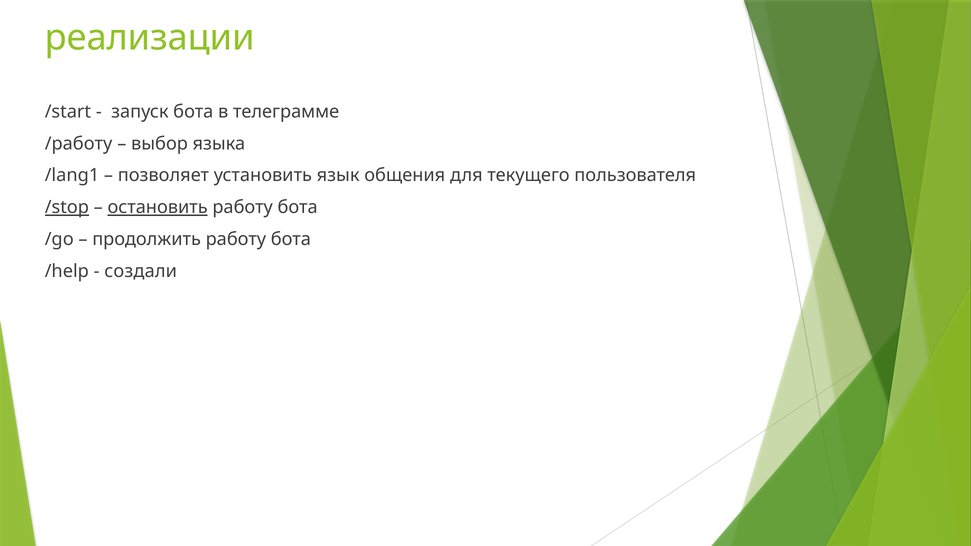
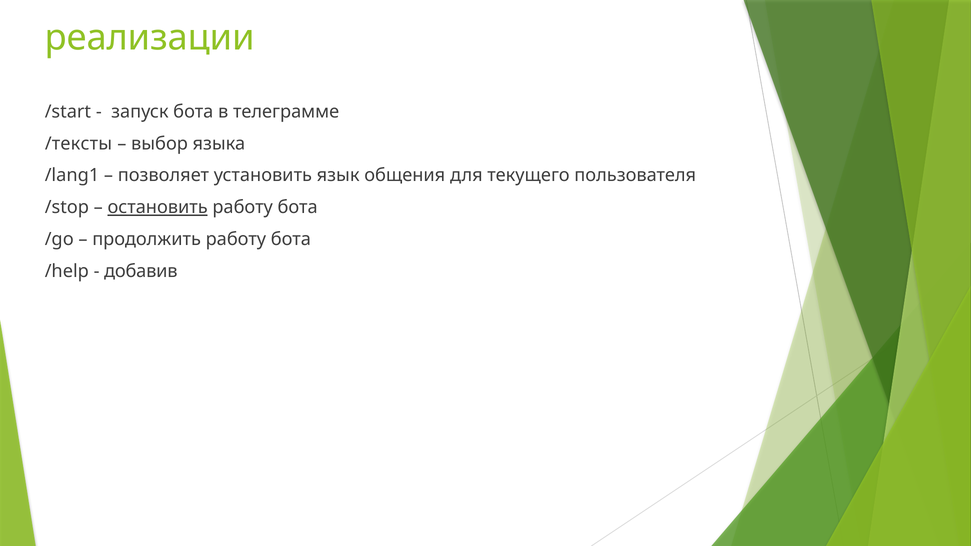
/работу: /работу -> /тексты
/stop underline: present -> none
создали: создали -> добавив
